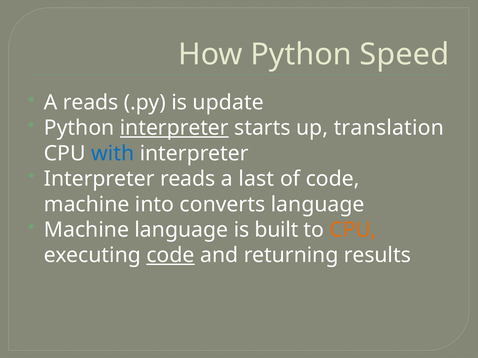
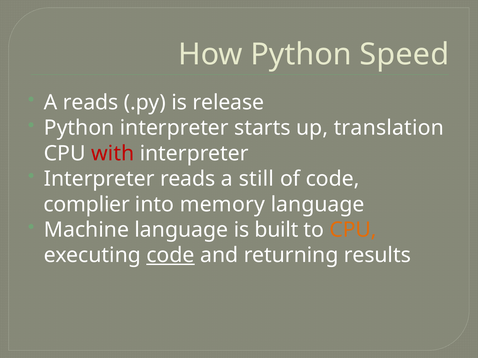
update: update -> release
interpreter at (174, 128) underline: present -> none
with colour: blue -> red
last: last -> still
machine at (87, 205): machine -> complier
converts: converts -> memory
